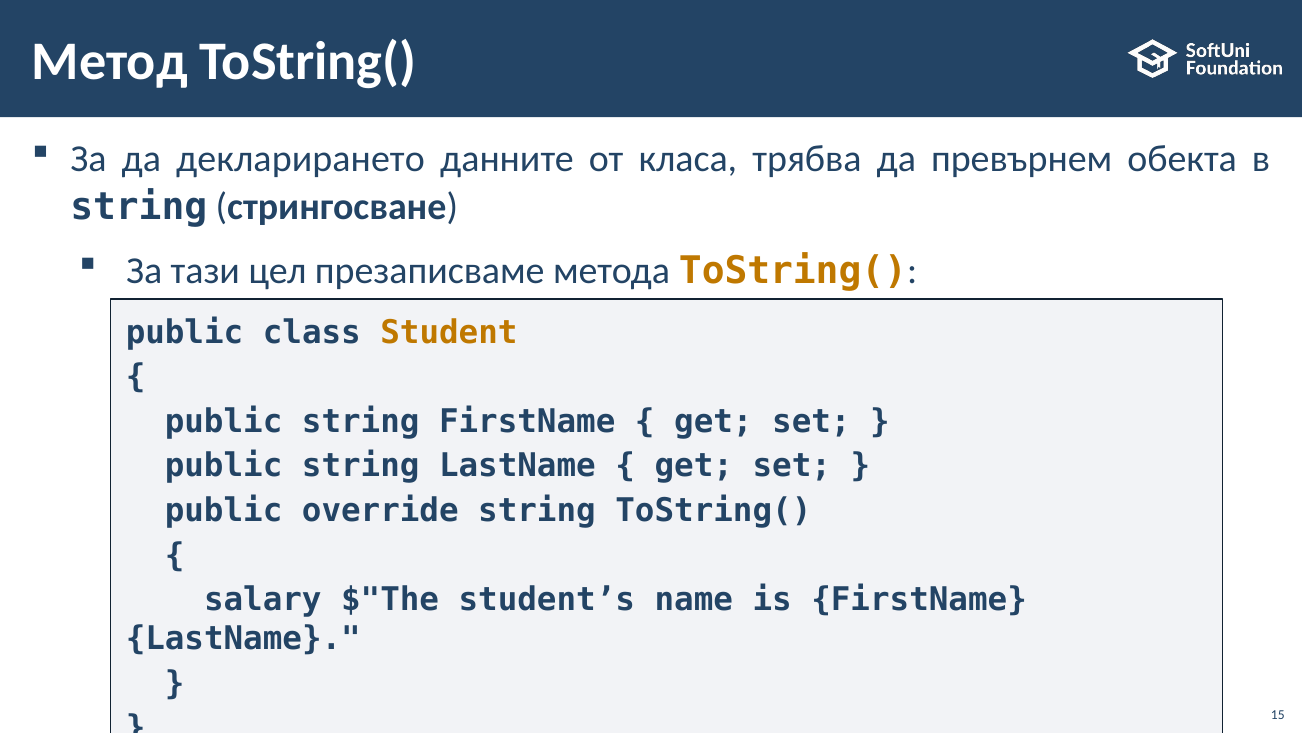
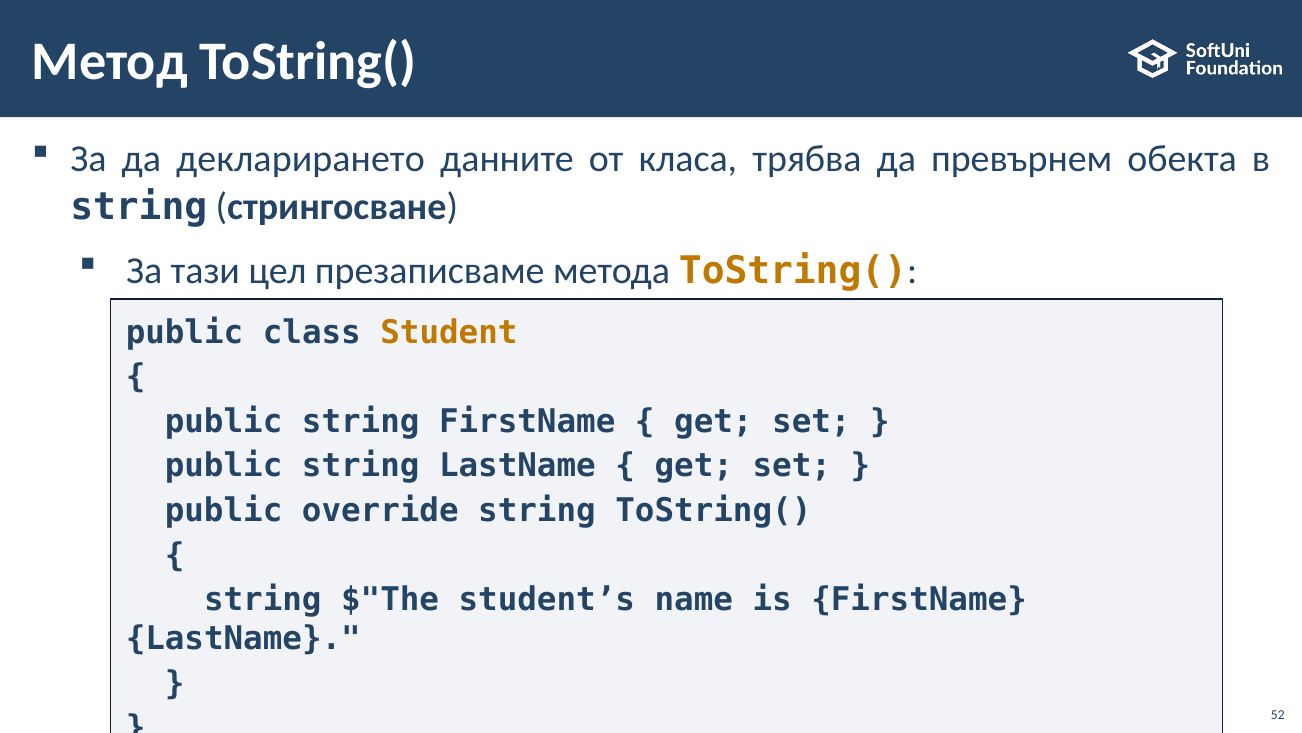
salary at (263, 599): salary -> string
15: 15 -> 52
